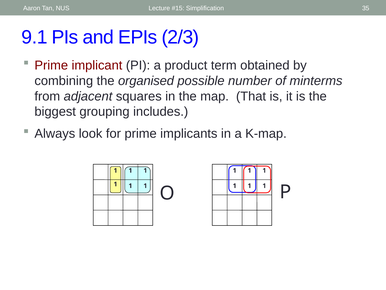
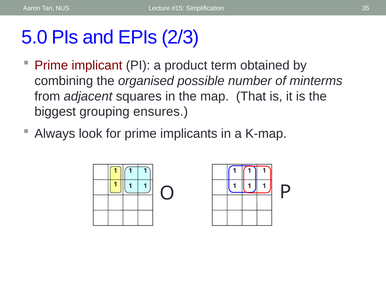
9.1: 9.1 -> 5.0
includes: includes -> ensures
